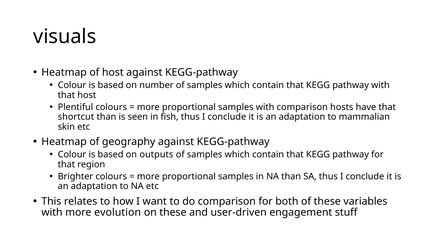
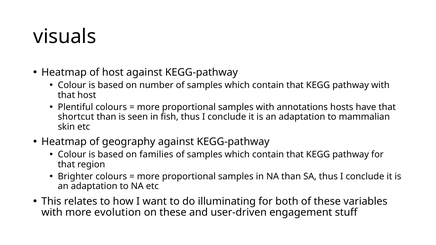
with comparison: comparison -> annotations
outputs: outputs -> families
do comparison: comparison -> illuminating
